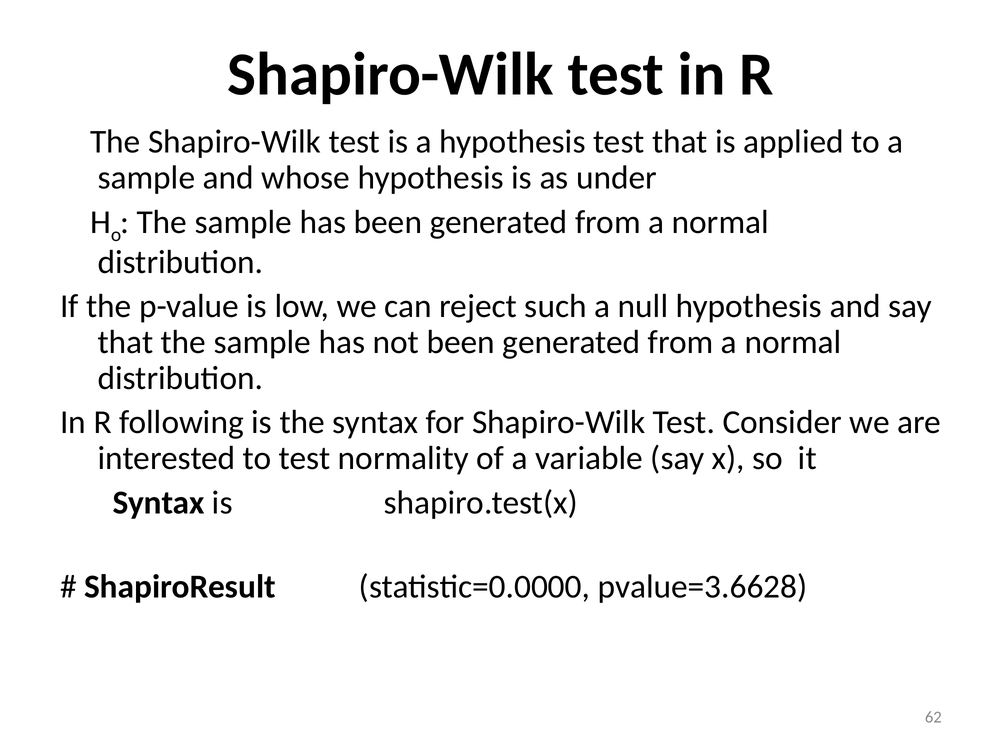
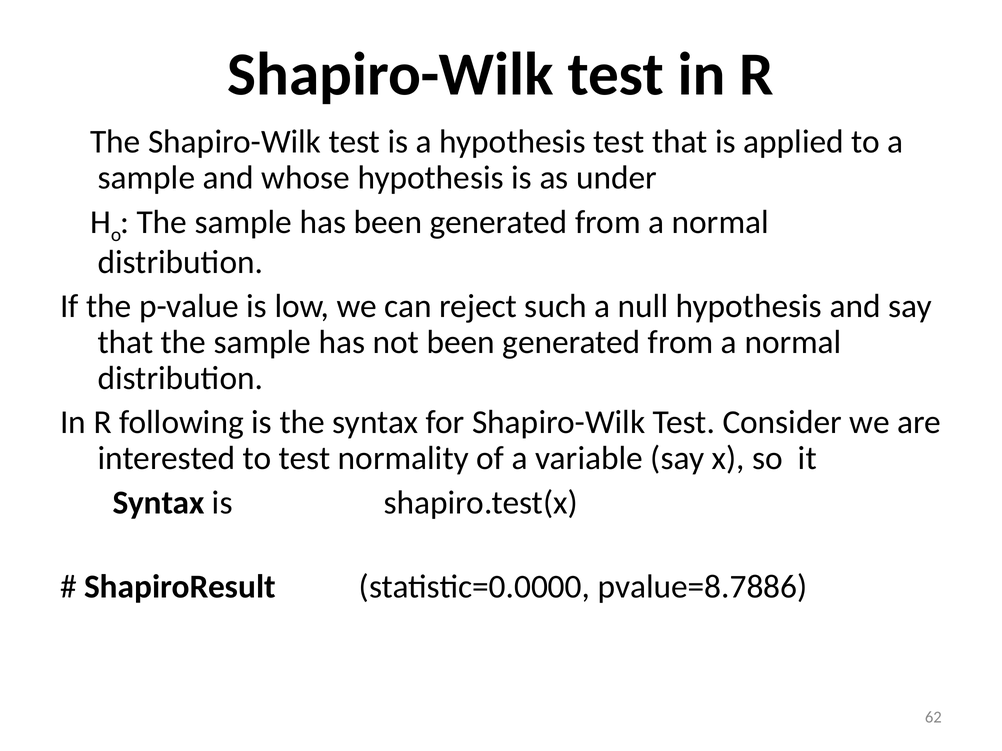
pvalue=3.6628: pvalue=3.6628 -> pvalue=8.7886
